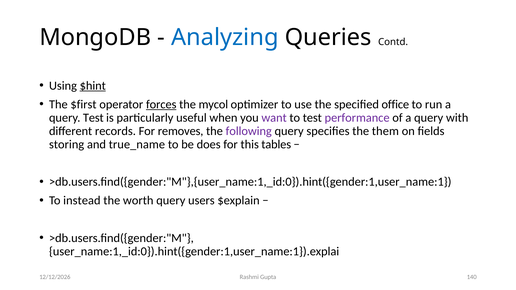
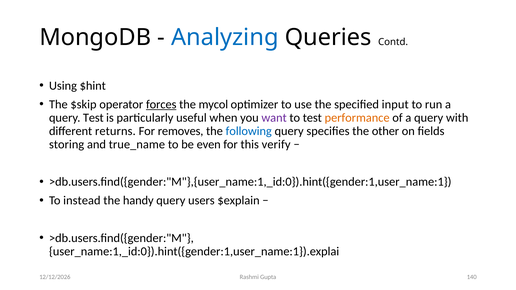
$hint underline: present -> none
$first: $first -> $skip
office: office -> input
performance colour: purple -> orange
records: records -> returns
following colour: purple -> blue
them: them -> other
does: does -> even
tables: tables -> verify
worth: worth -> handy
